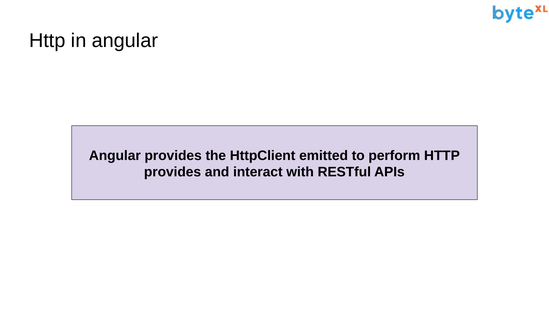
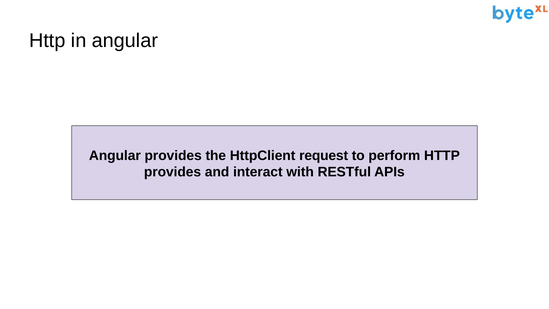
emitted: emitted -> request
